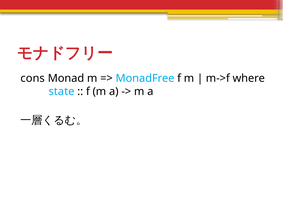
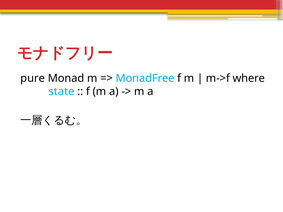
cons: cons -> pure
